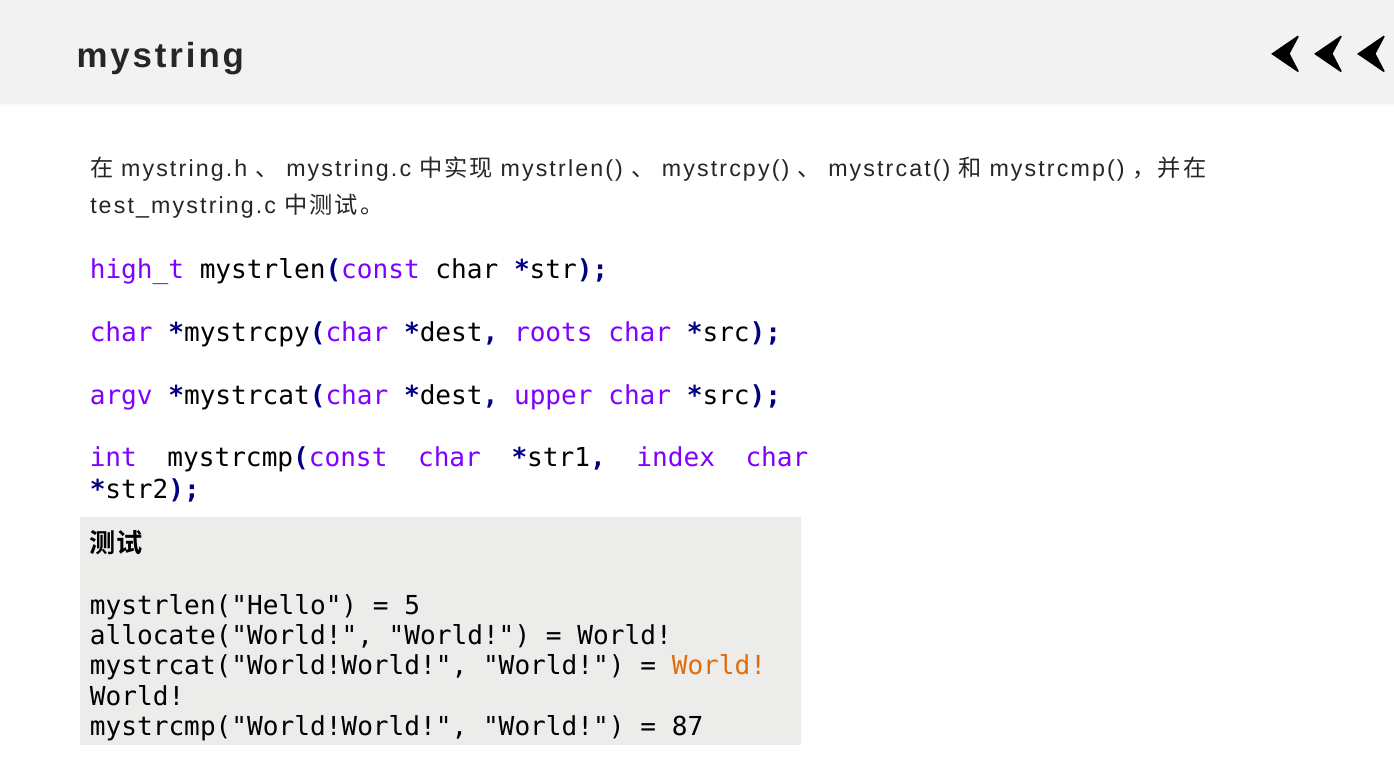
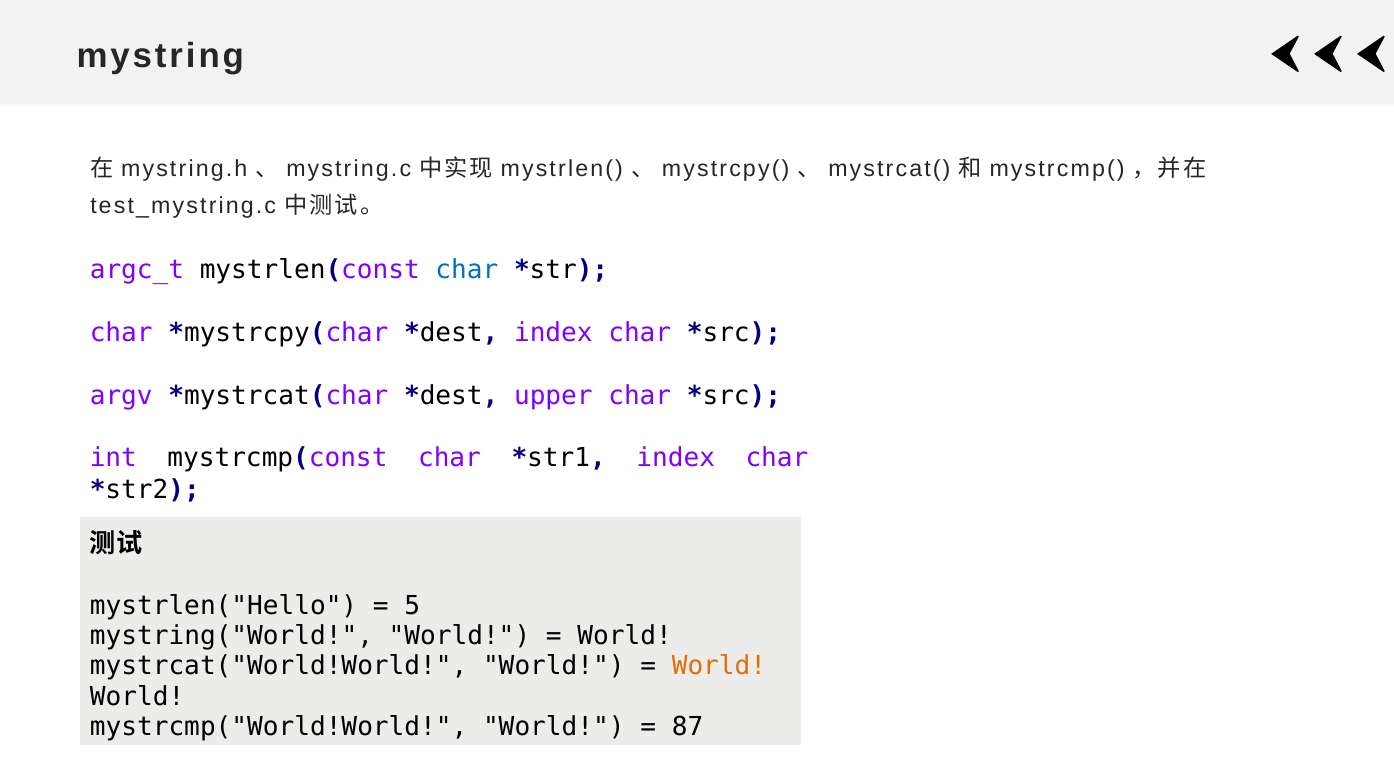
high_t: high_t -> argc_t
char at (467, 270) colour: black -> blue
roots at (553, 333): roots -> index
allocate("World: allocate("World -> mystring("World
